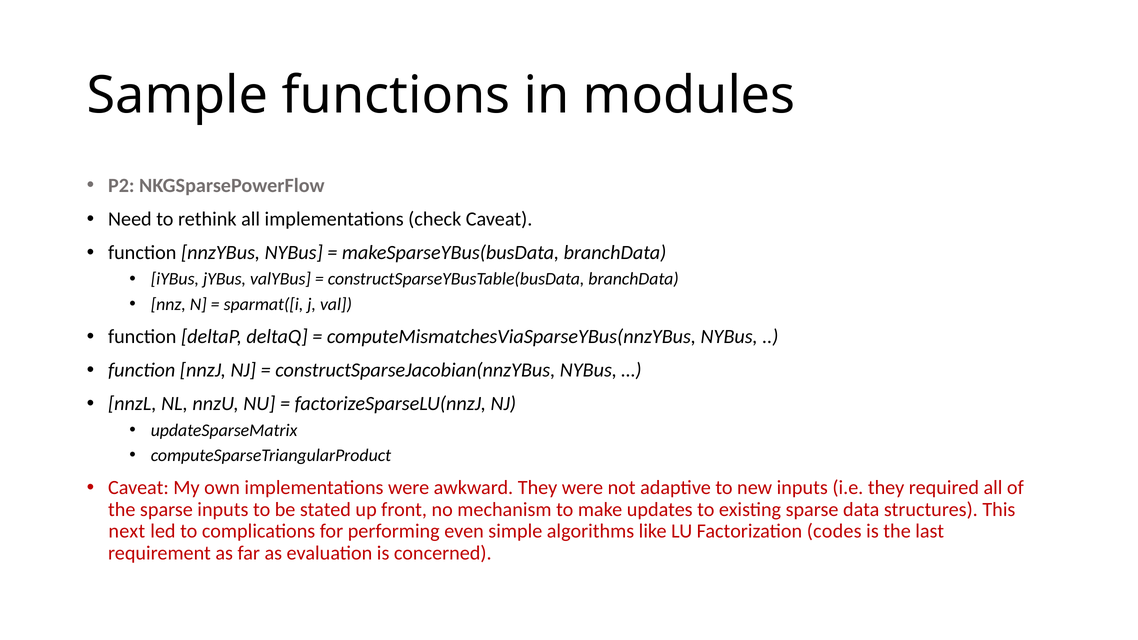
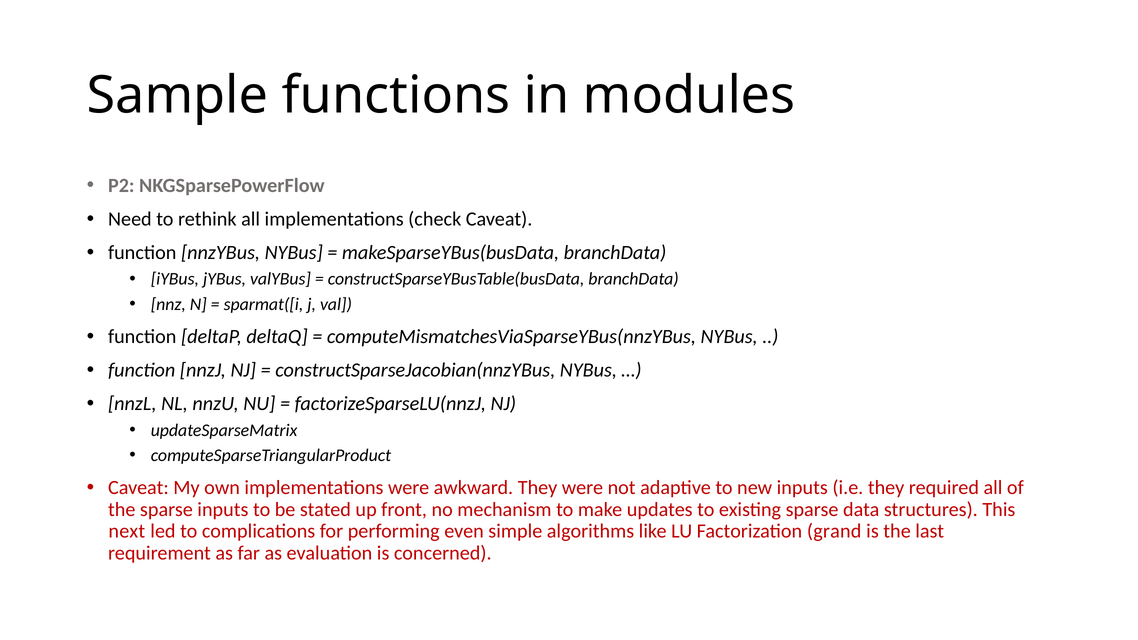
codes: codes -> grand
